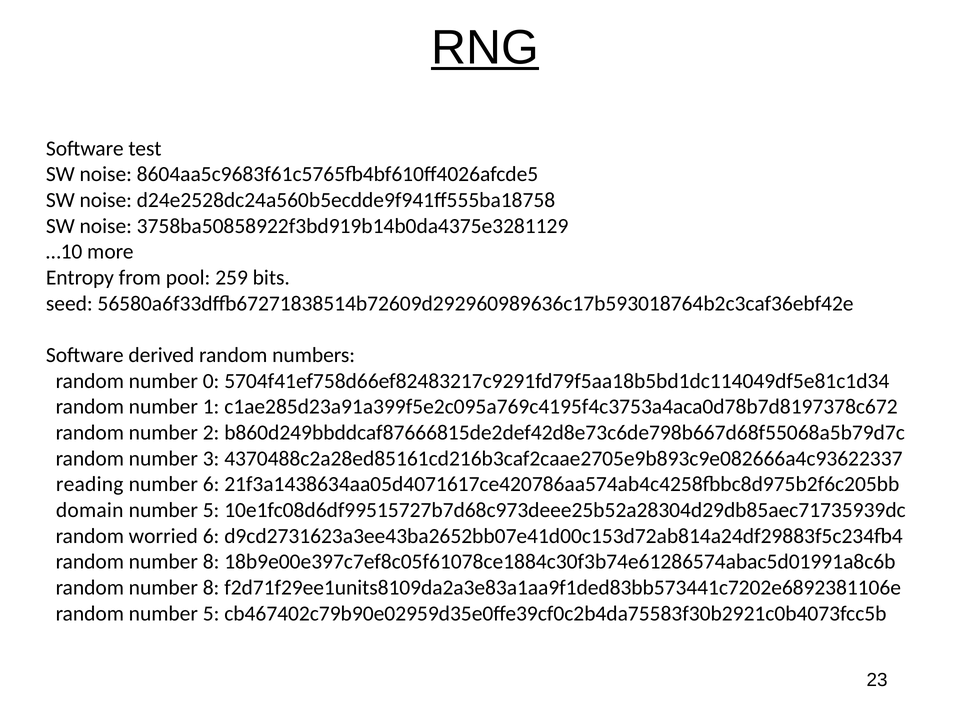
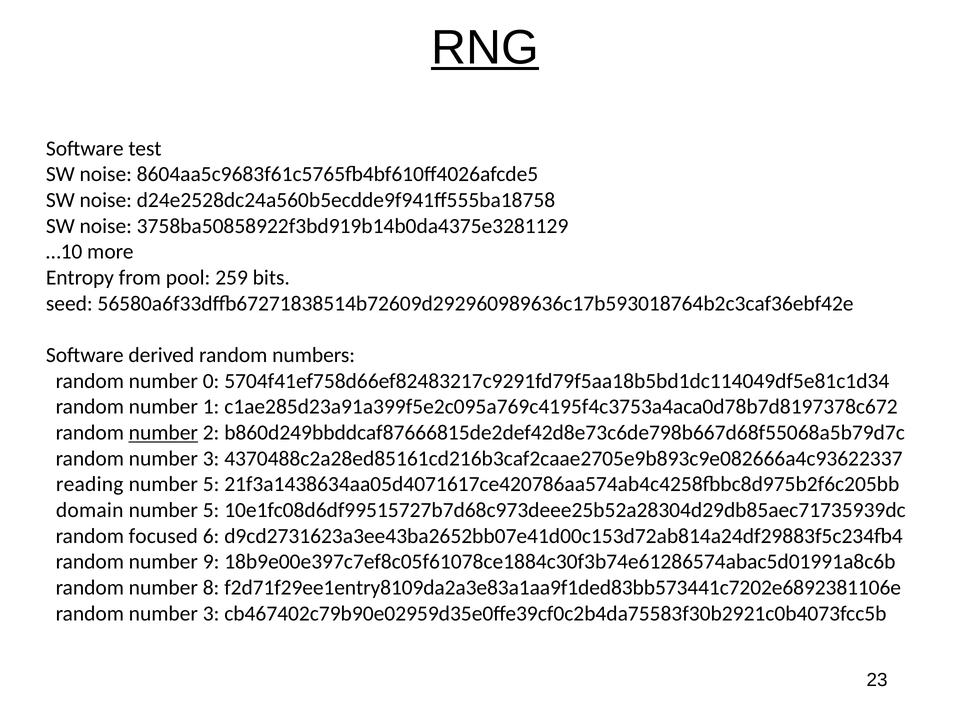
number at (163, 433) underline: none -> present
6 at (211, 485): 6 -> 5
worried: worried -> focused
8 at (211, 562): 8 -> 9
f2d71f29ee1units8109da2a3e83a1aa9f1ded83bb573441c7202e6892381106e: f2d71f29ee1units8109da2a3e83a1aa9f1ded83bb573441c7202e6892381106e -> f2d71f29ee1entry8109da2a3e83a1aa9f1ded83bb573441c7202e6892381106e
5 at (211, 614): 5 -> 3
